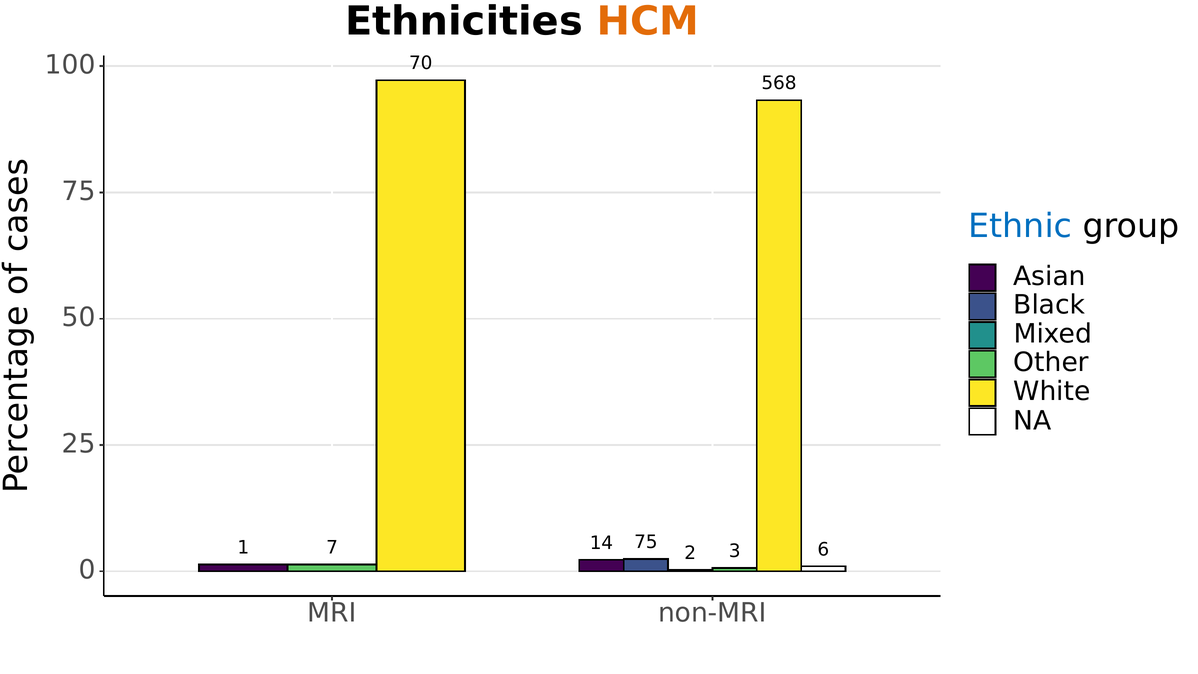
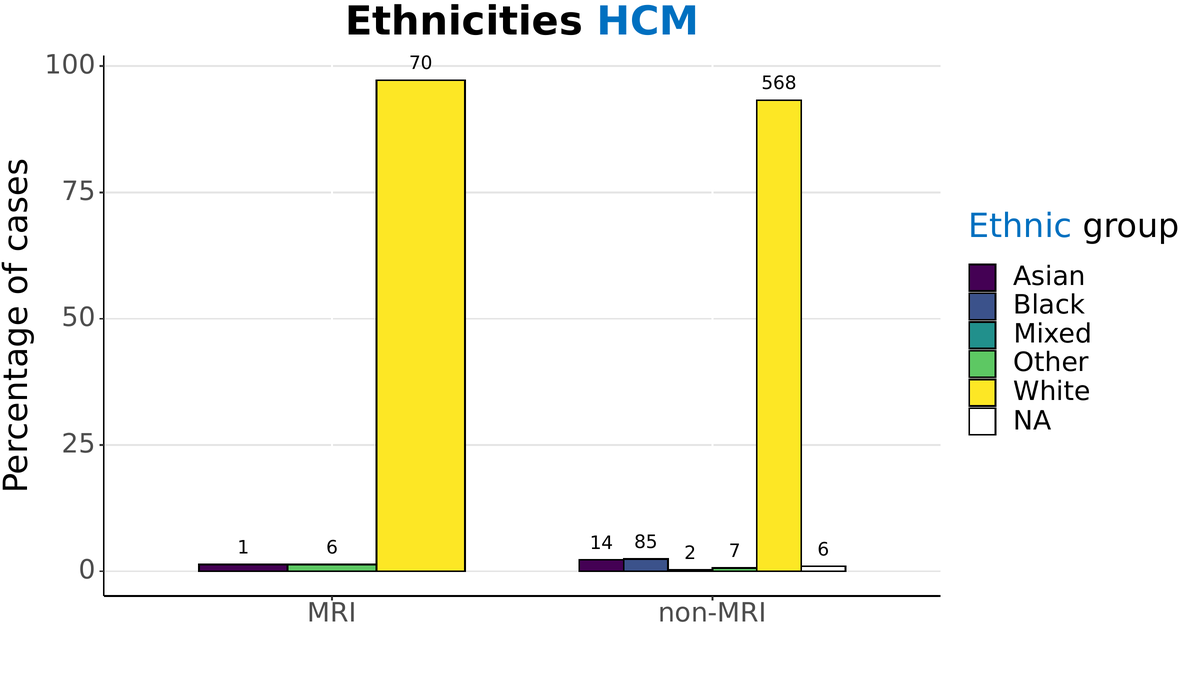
HCM colour: orange -> blue
14 75: 75 -> 85
1 7: 7 -> 6
3: 3 -> 7
